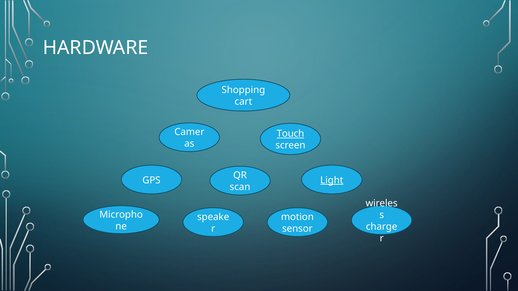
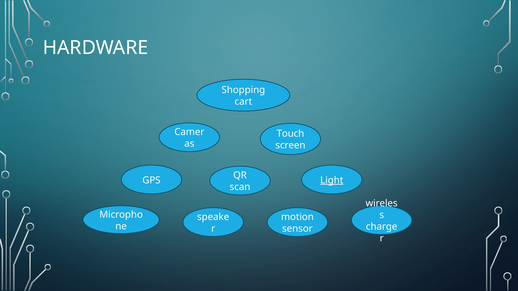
Touch underline: present -> none
